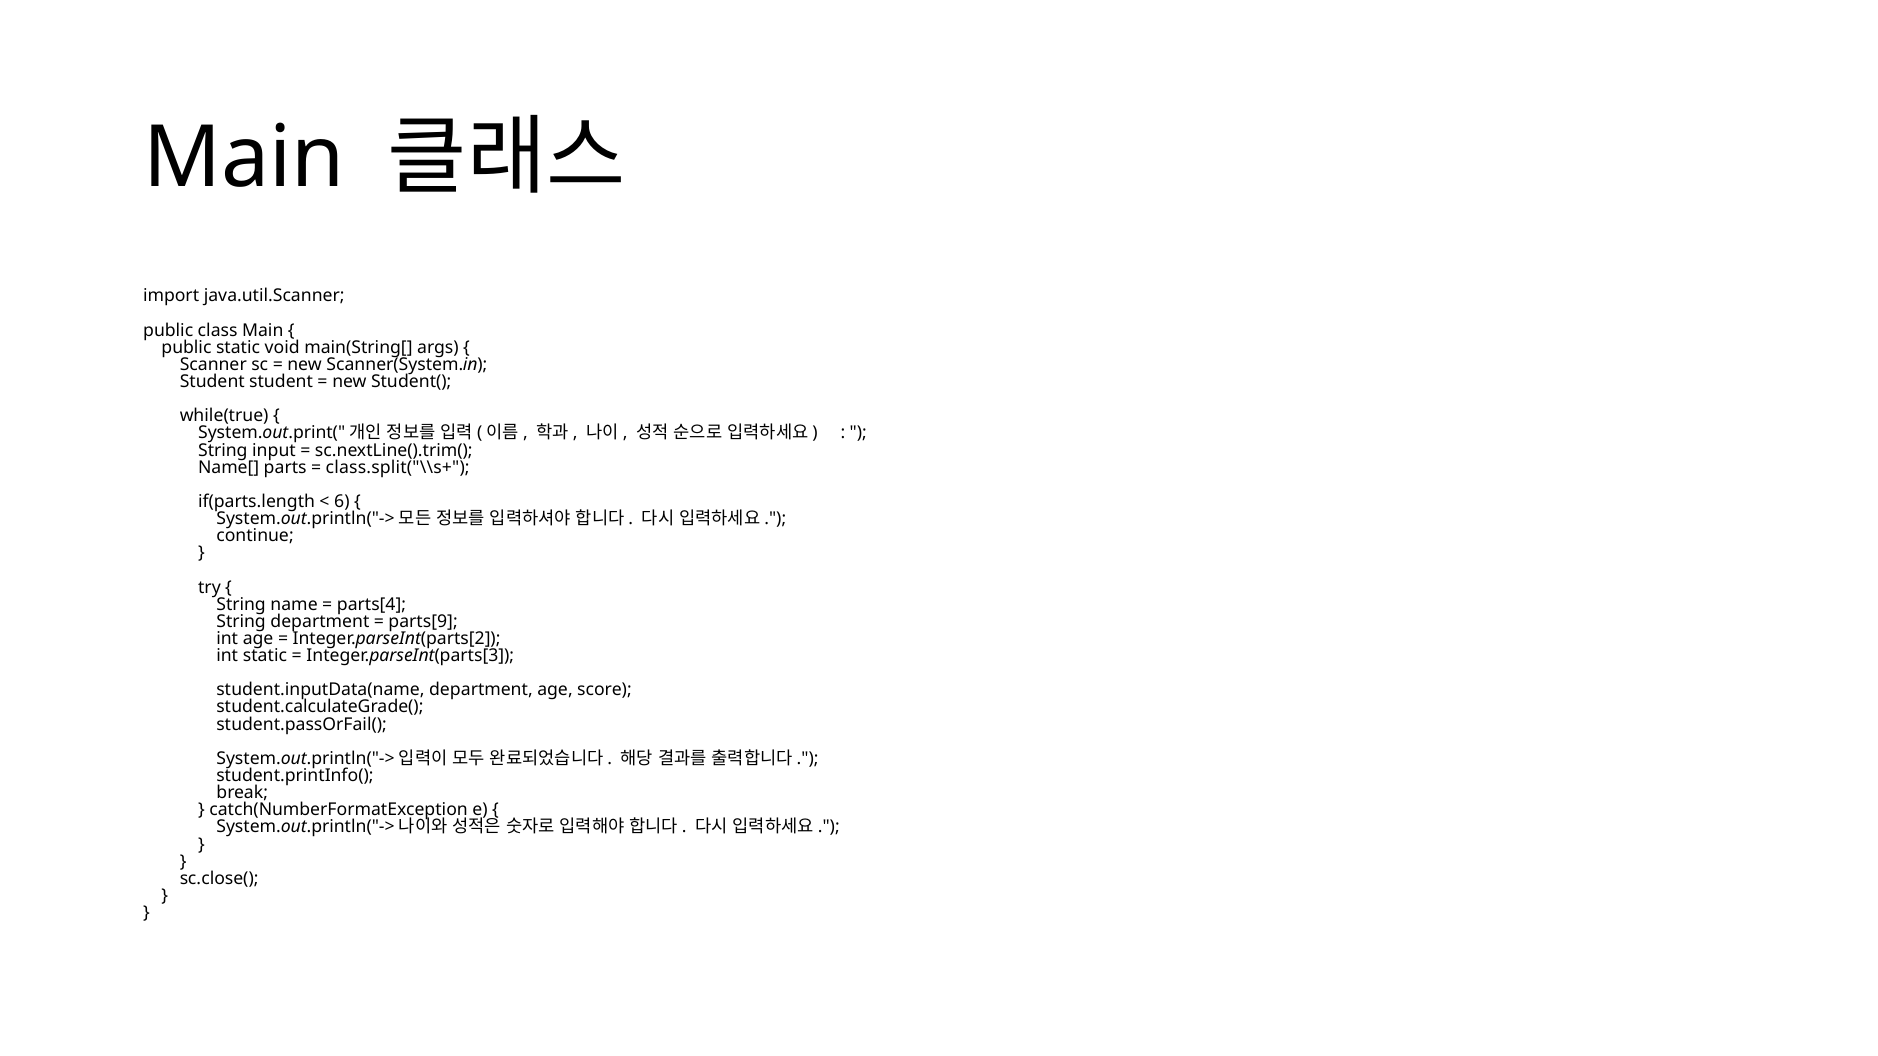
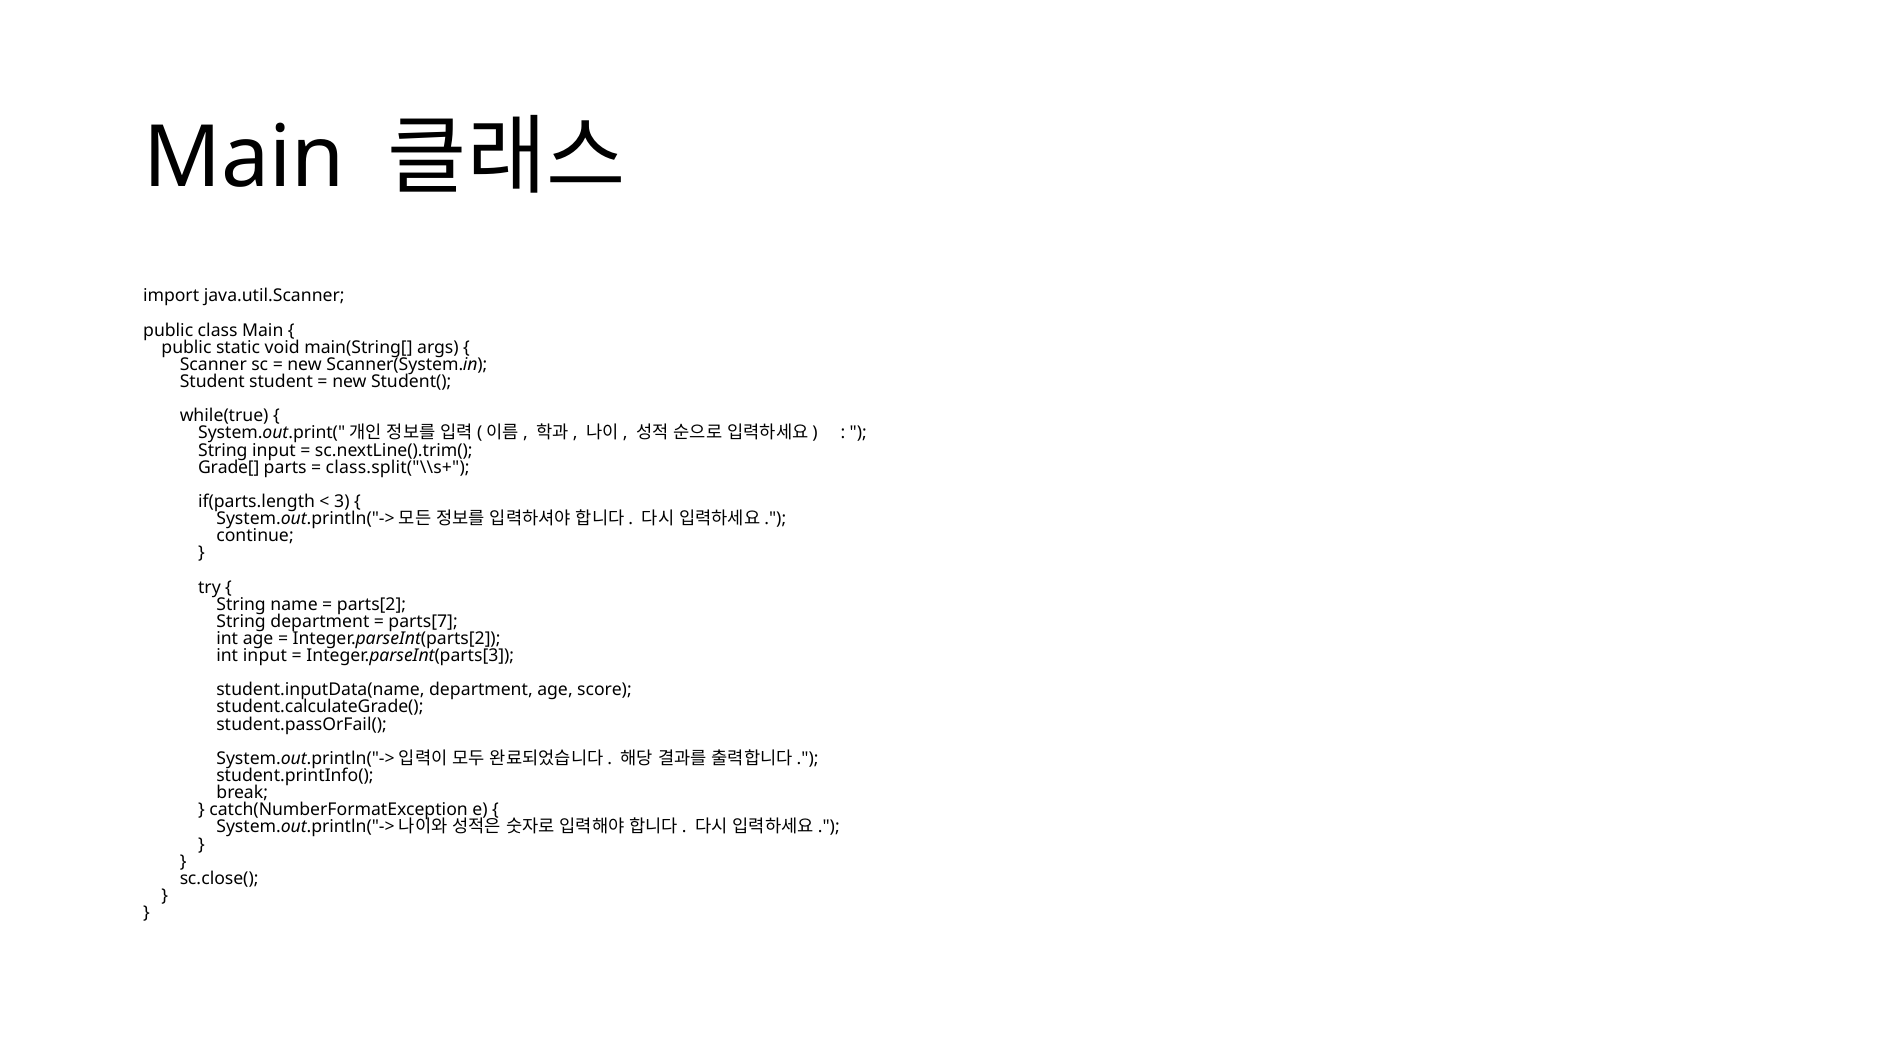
Name[: Name[ -> Grade[
6: 6 -> 3
parts[4: parts[4 -> parts[2
parts[9: parts[9 -> parts[7
int static: static -> input
